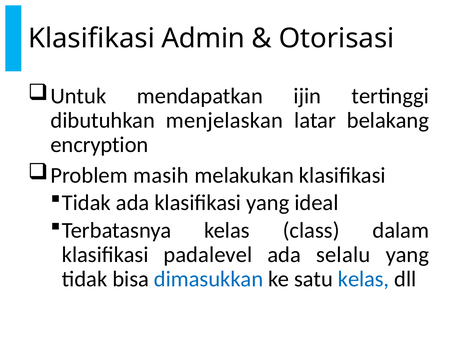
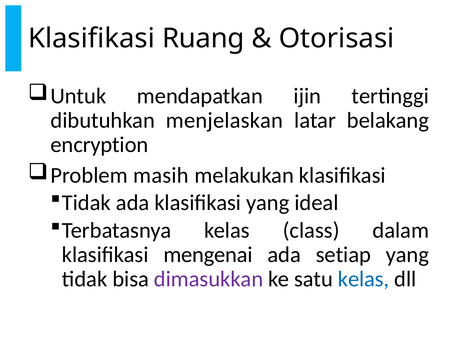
Admin: Admin -> Ruang
padalevel: padalevel -> mengenai
selalu: selalu -> setiap
dimasukkan colour: blue -> purple
